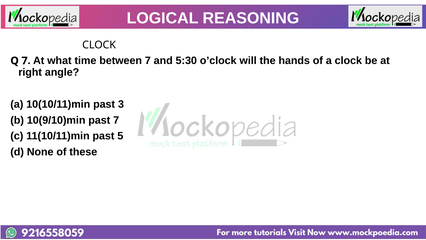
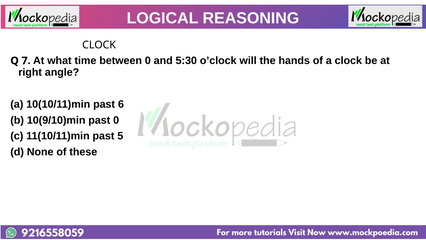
between 7: 7 -> 0
3: 3 -> 6
past 7: 7 -> 0
